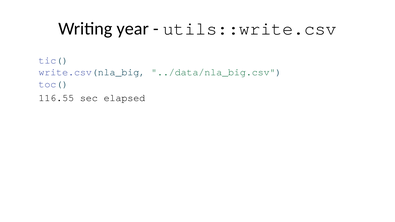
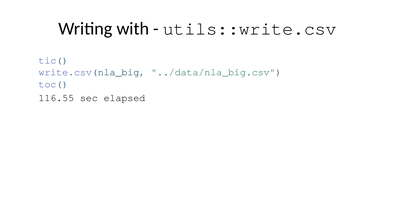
year: year -> with
